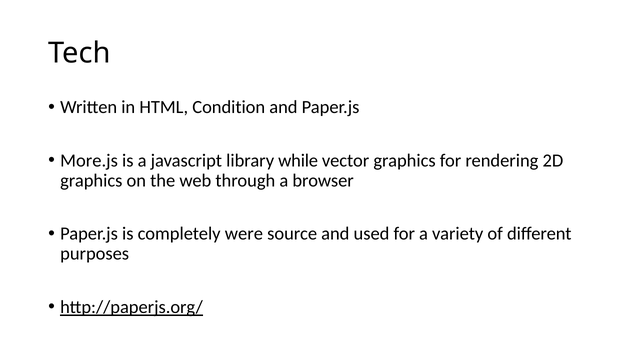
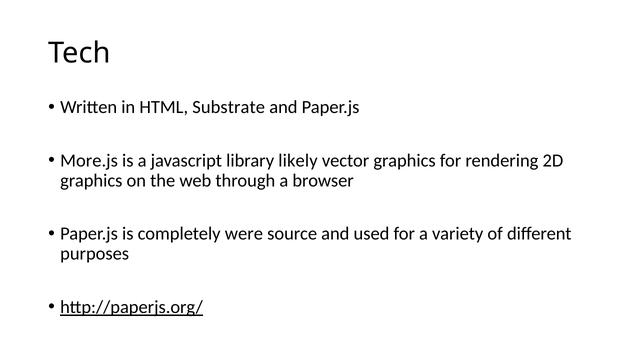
Condition: Condition -> Substrate
while: while -> likely
